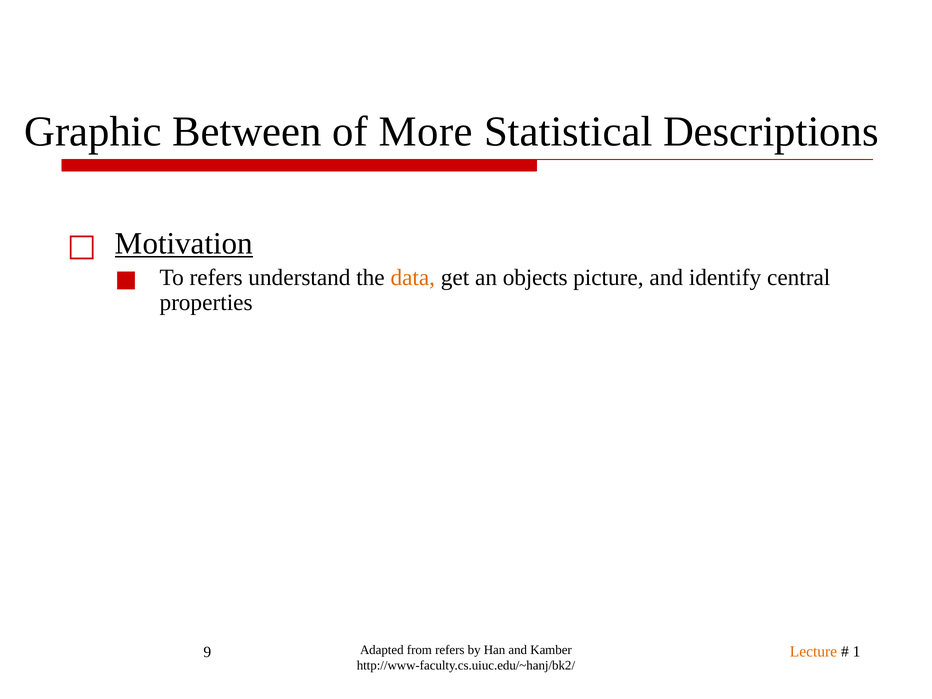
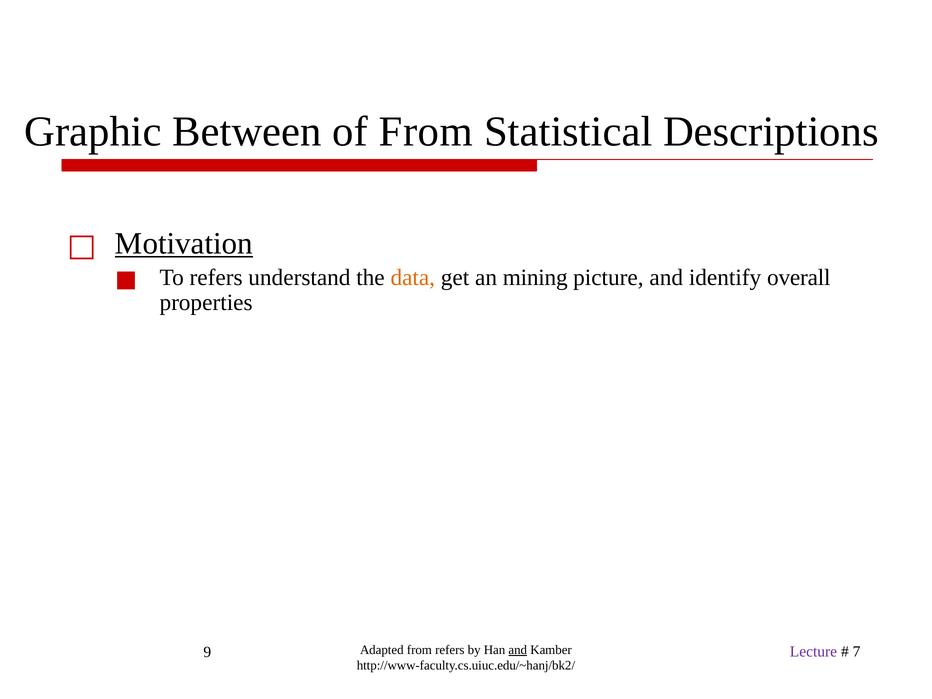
of More: More -> From
objects: objects -> mining
central: central -> overall
Lecture colour: orange -> purple
1: 1 -> 7
and at (518, 650) underline: none -> present
